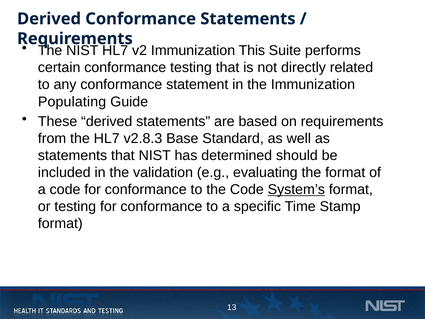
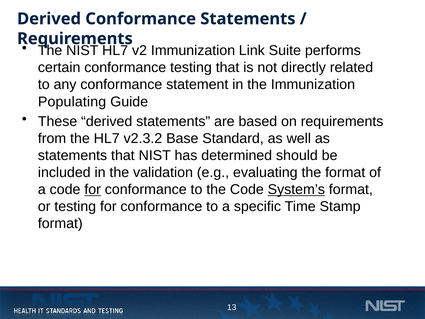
This: This -> Link
v2.8.3: v2.8.3 -> v2.3.2
for at (93, 189) underline: none -> present
